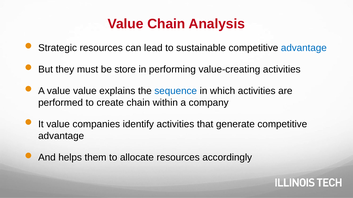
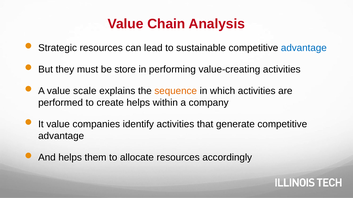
value value: value -> scale
sequence colour: blue -> orange
create chain: chain -> helps
